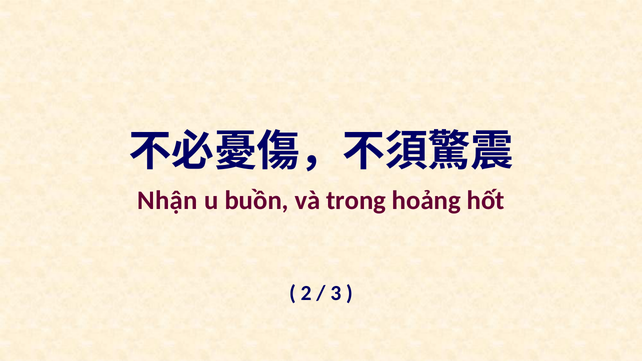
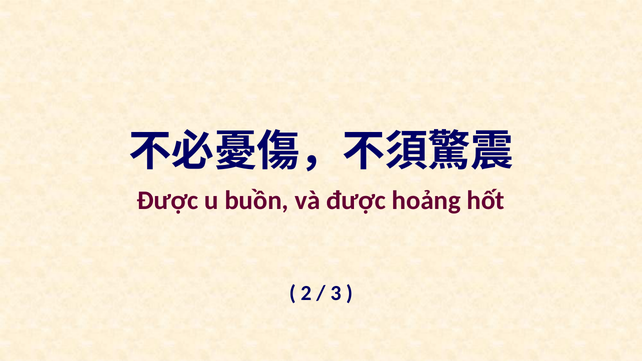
Nhận at (168, 201): Nhận -> Được
và trong: trong -> được
